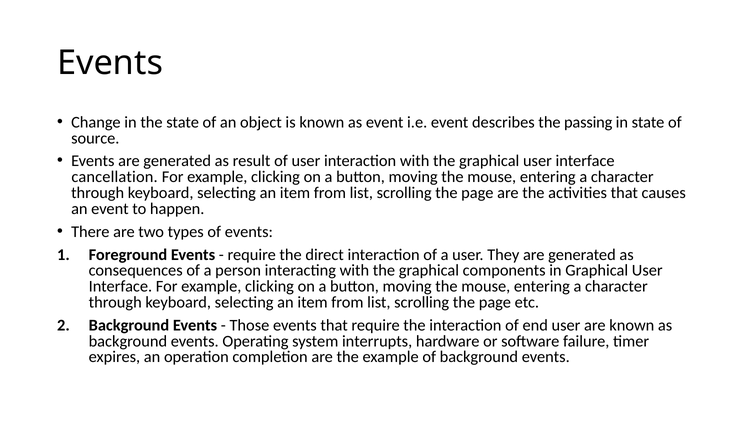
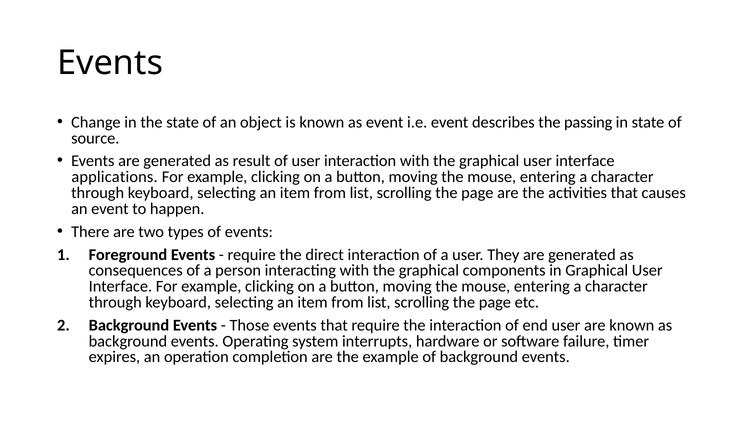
cancellation: cancellation -> applications
